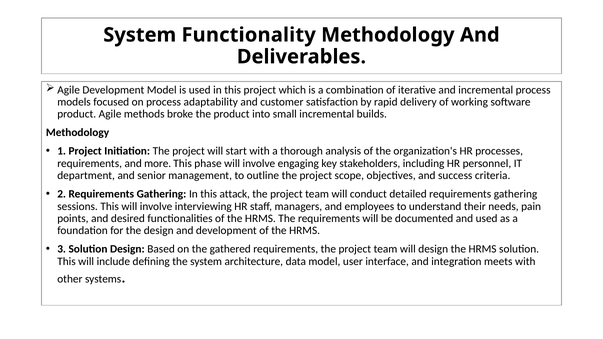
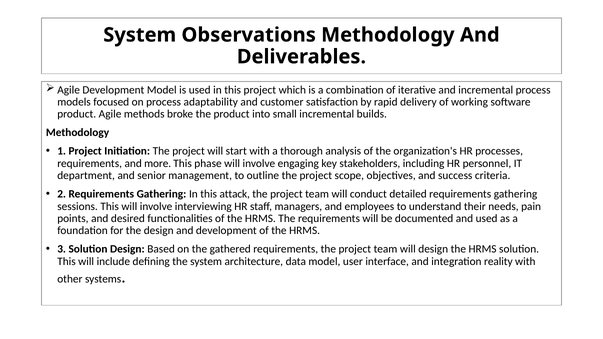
Functionality: Functionality -> Observations
meets: meets -> reality
